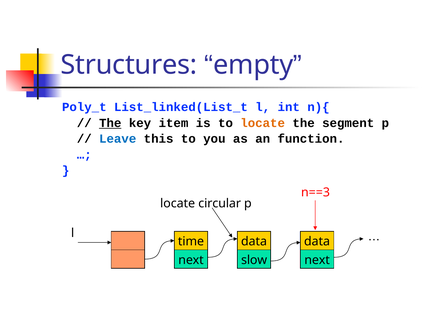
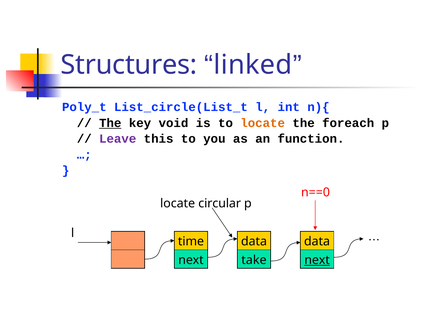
empty: empty -> linked
List_linked(List_t: List_linked(List_t -> List_circle(List_t
item: item -> void
segment: segment -> foreach
Leave colour: blue -> purple
n==3: n==3 -> n==0
slow: slow -> take
next at (317, 260) underline: none -> present
